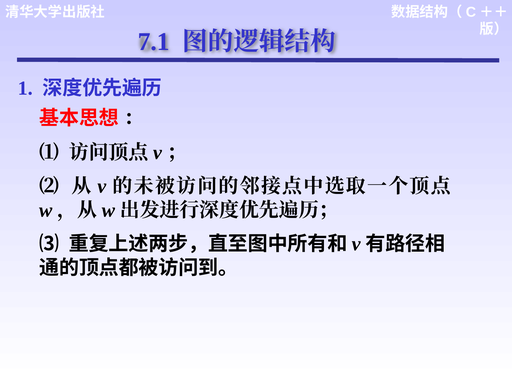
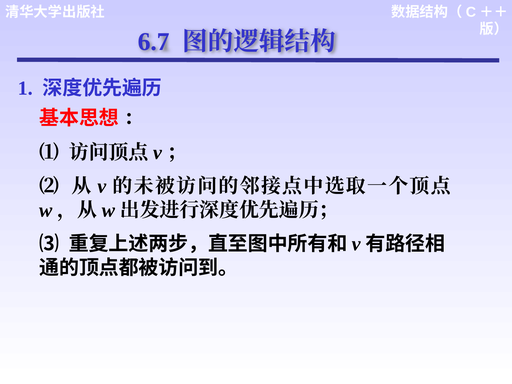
7.1: 7.1 -> 6.7
